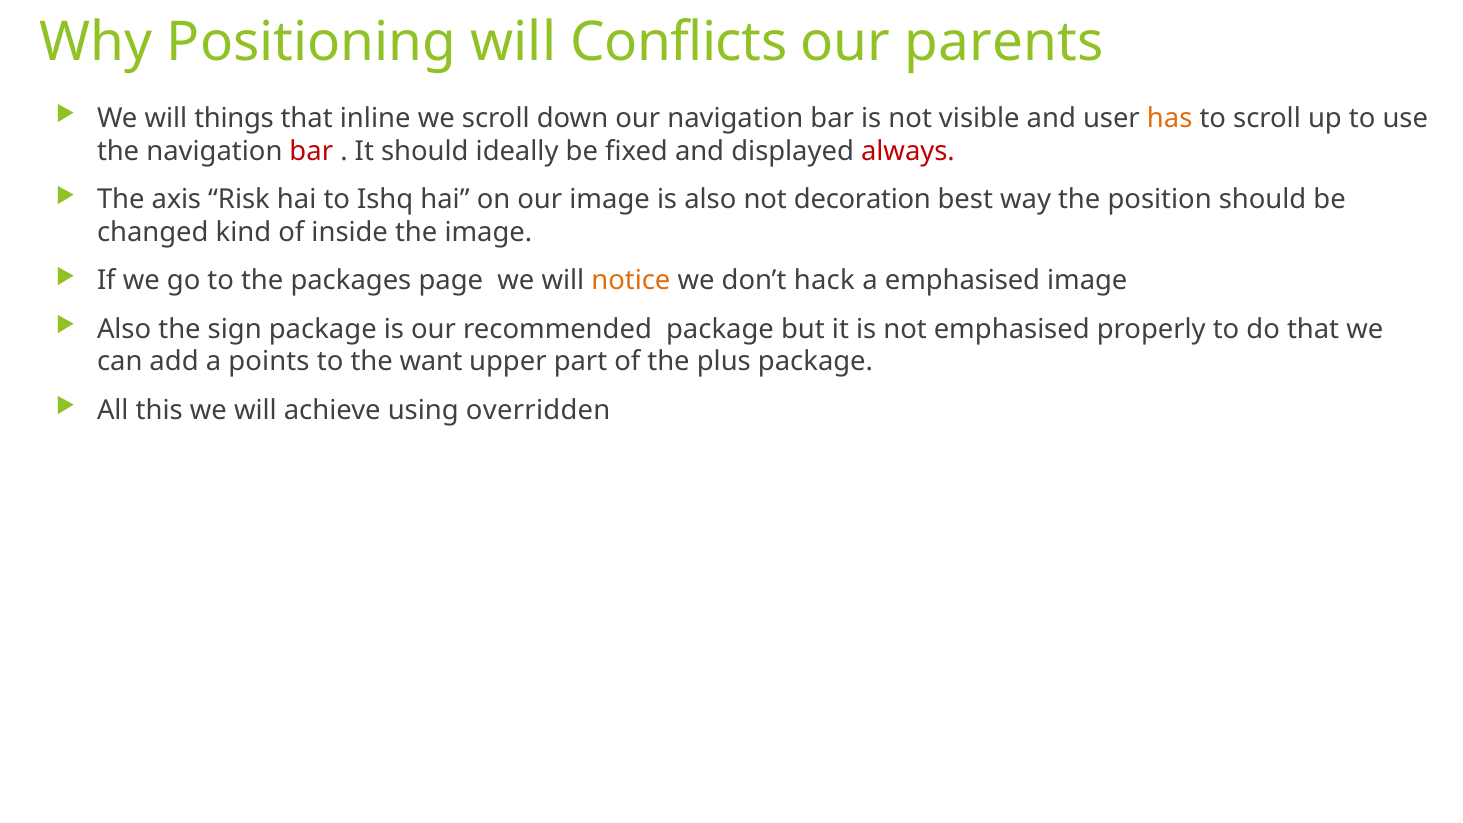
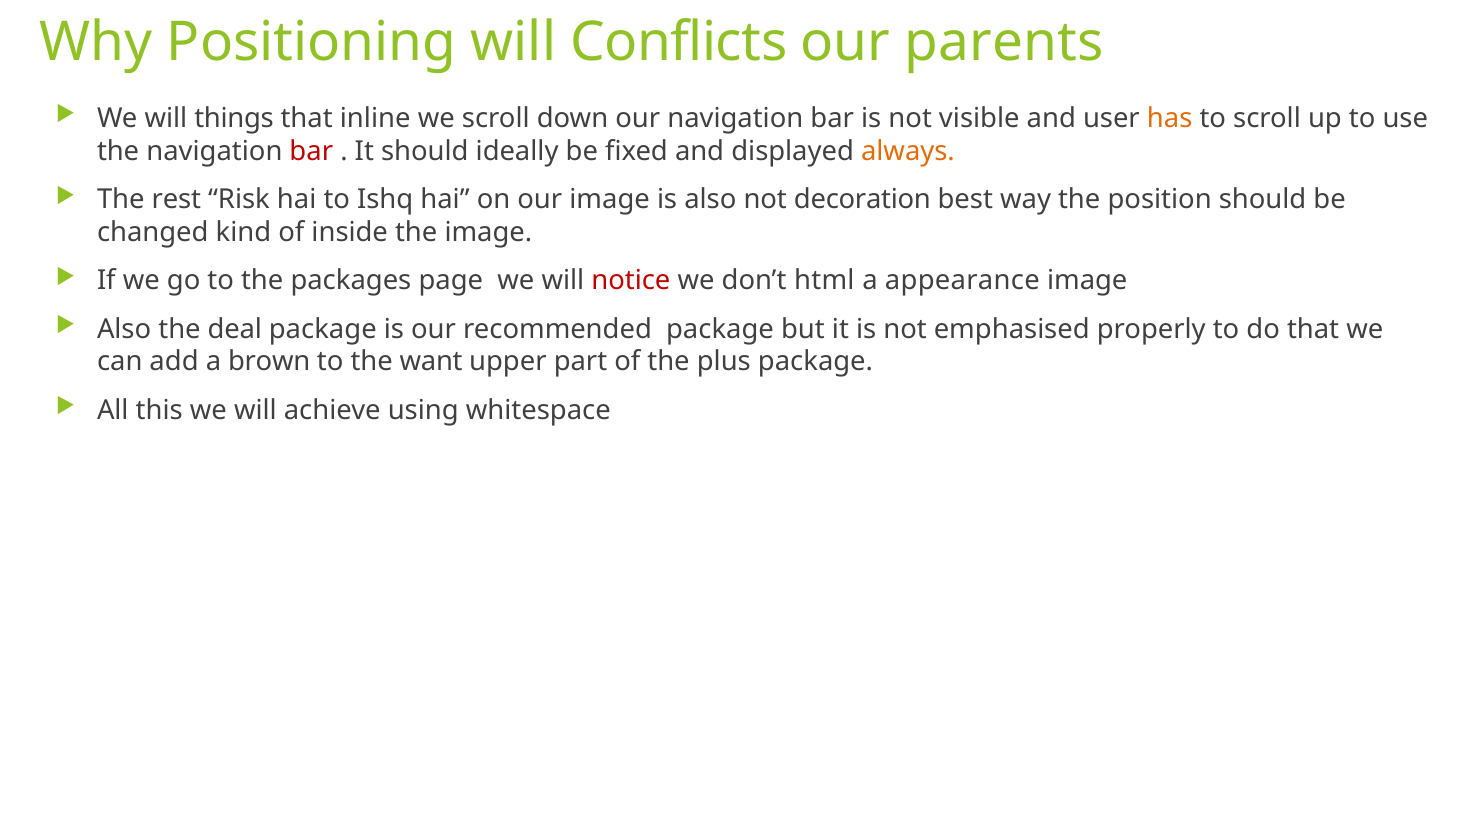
always colour: red -> orange
axis: axis -> rest
notice colour: orange -> red
hack: hack -> html
a emphasised: emphasised -> appearance
sign: sign -> deal
points: points -> brown
overridden: overridden -> whitespace
